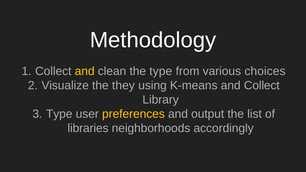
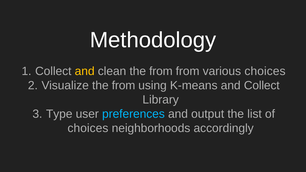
clean the type: type -> from
Visualize the they: they -> from
preferences colour: yellow -> light blue
libraries at (88, 128): libraries -> choices
